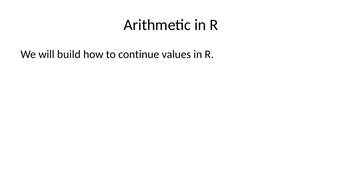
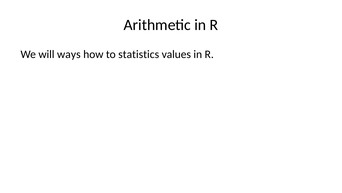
build: build -> ways
continue: continue -> statistics
